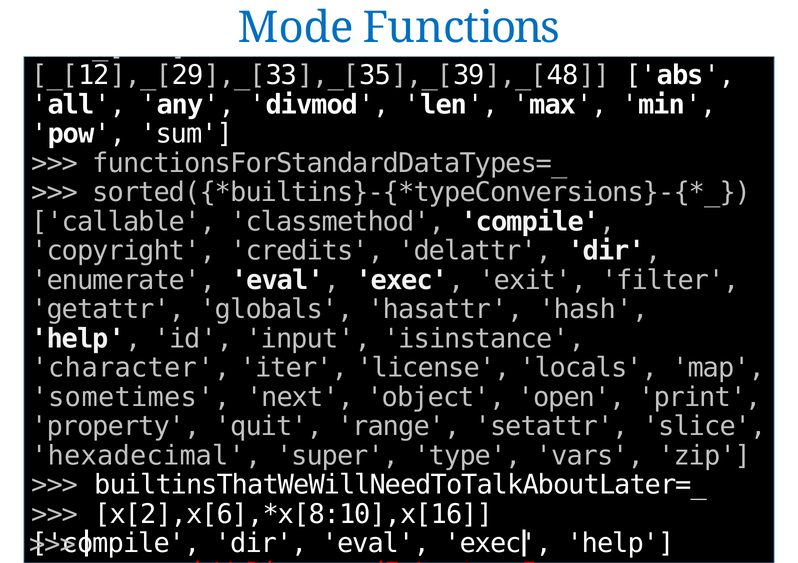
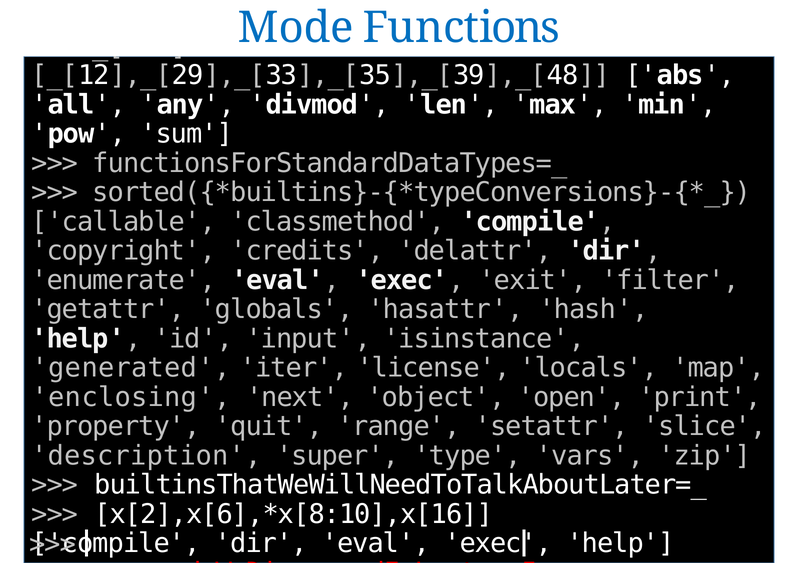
character: character -> generated
sometimes: sometimes -> enclosing
hexadecimal: hexadecimal -> description
